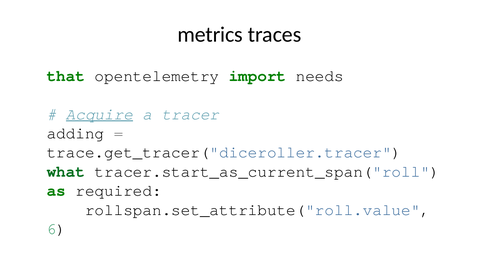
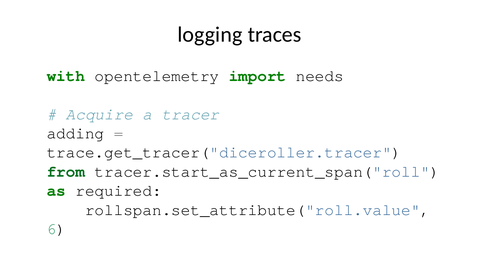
metrics: metrics -> logging
that: that -> with
Acquire underline: present -> none
what: what -> from
